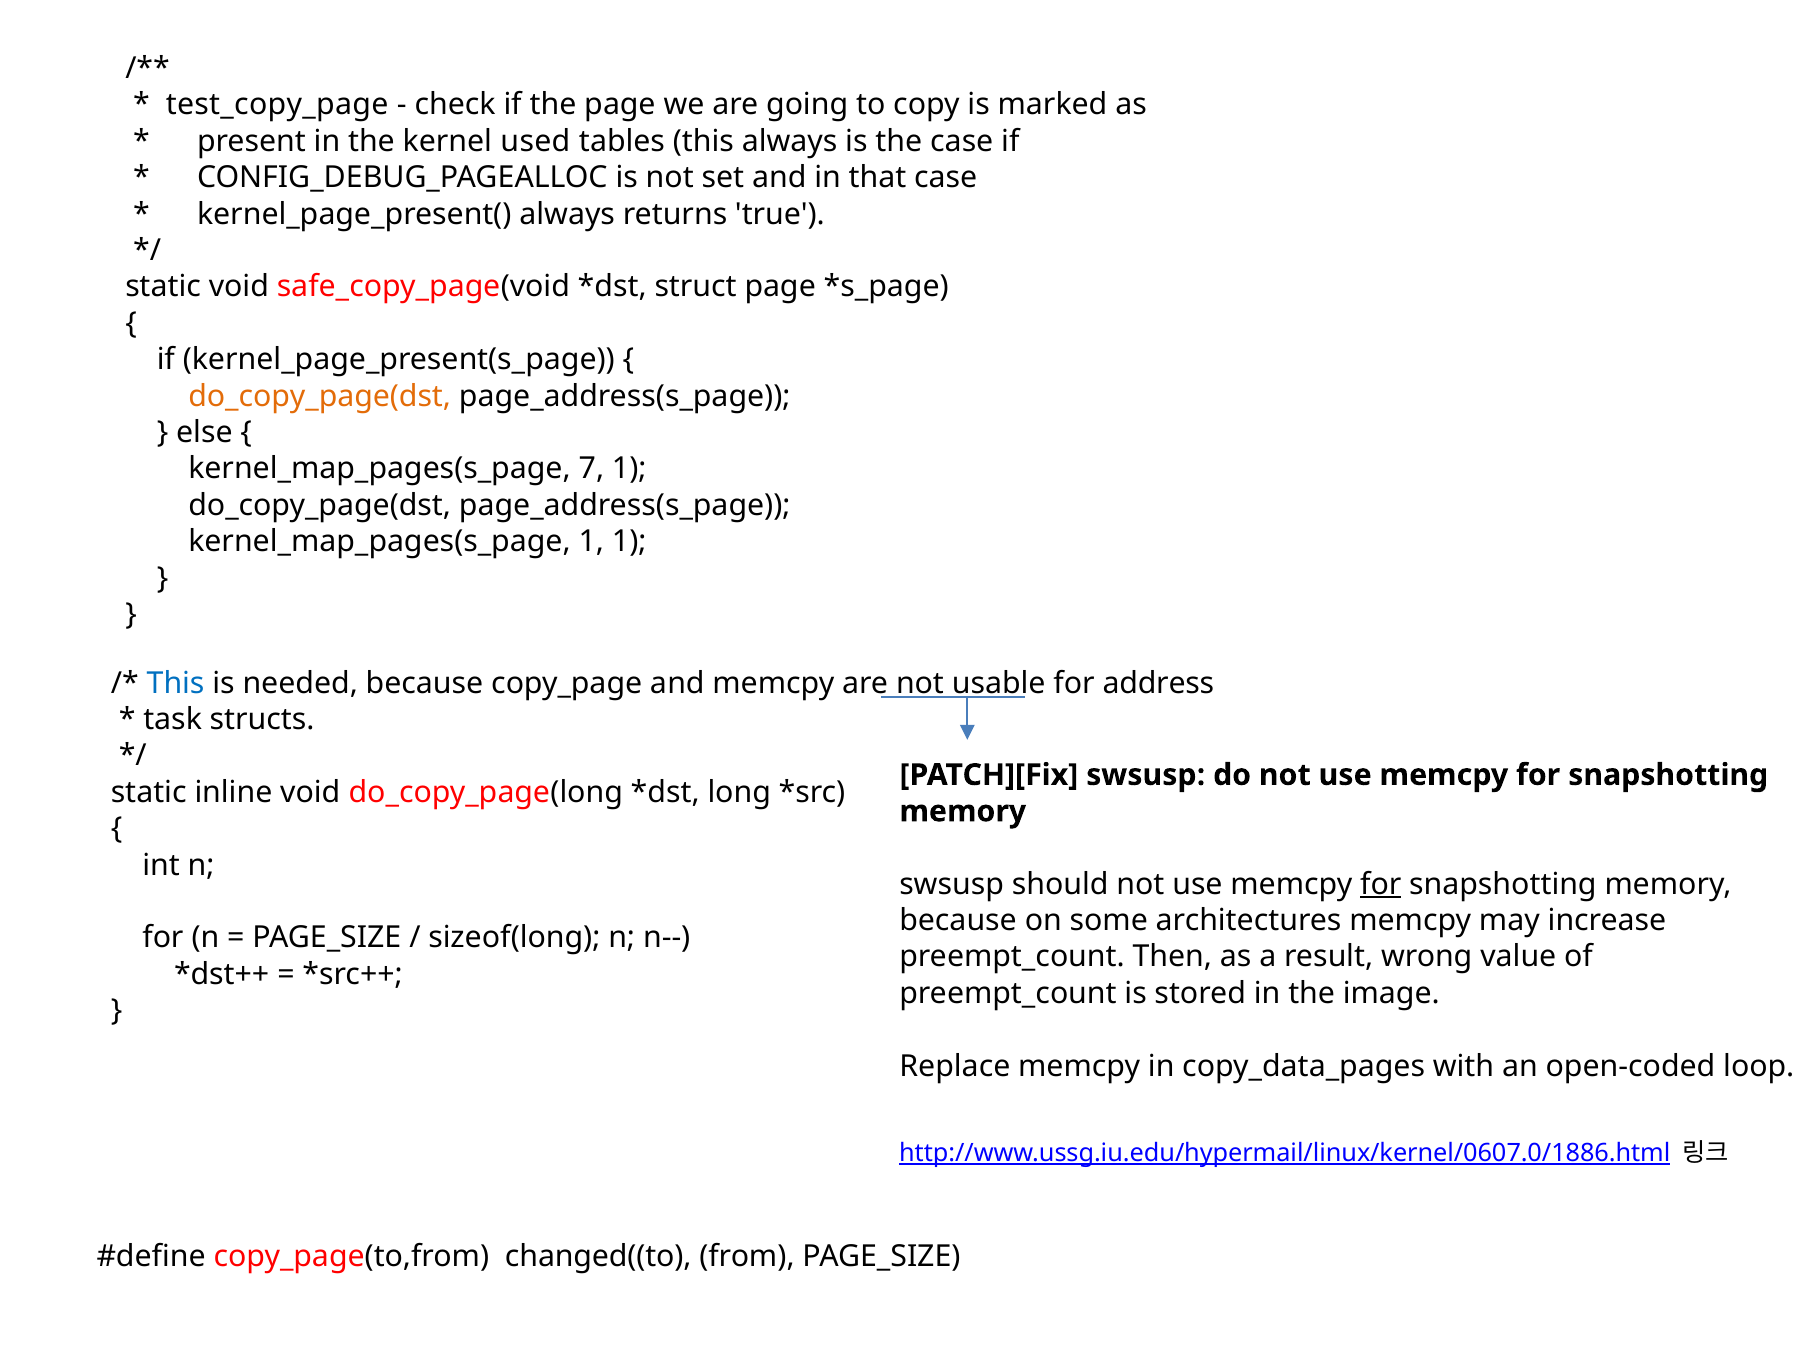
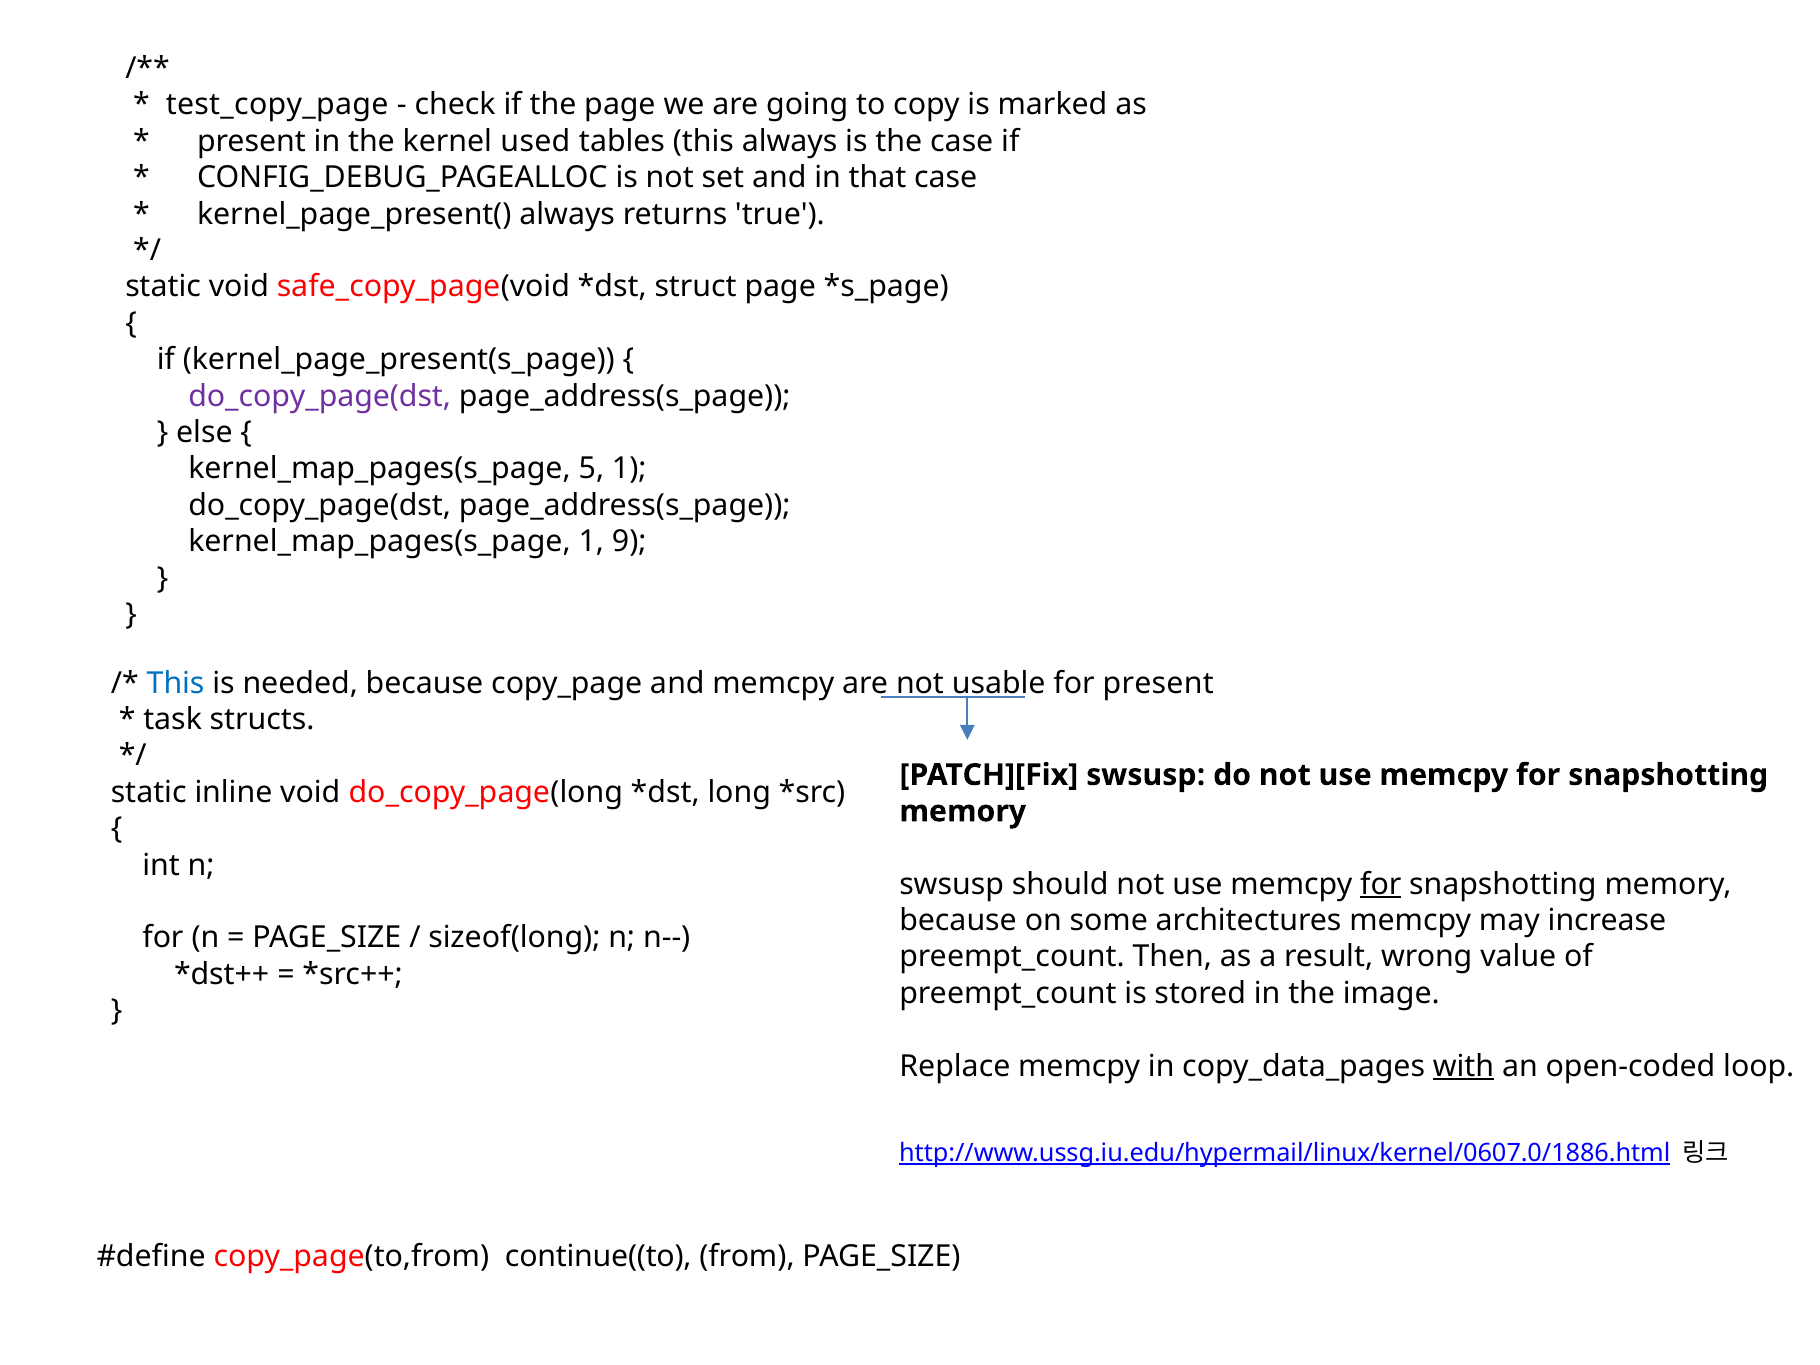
do_copy_page(dst at (320, 396) colour: orange -> purple
7: 7 -> 5
1 1: 1 -> 9
for address: address -> present
with underline: none -> present
changed((to: changed((to -> continue((to
